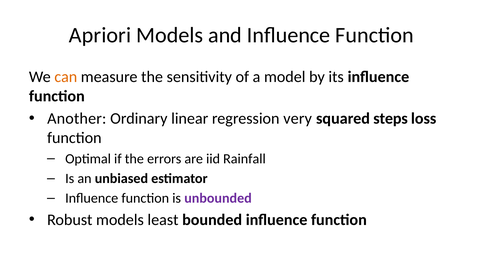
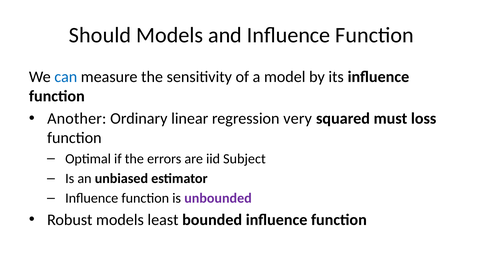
Apriori: Apriori -> Should
can colour: orange -> blue
steps: steps -> must
Rainfall: Rainfall -> Subject
